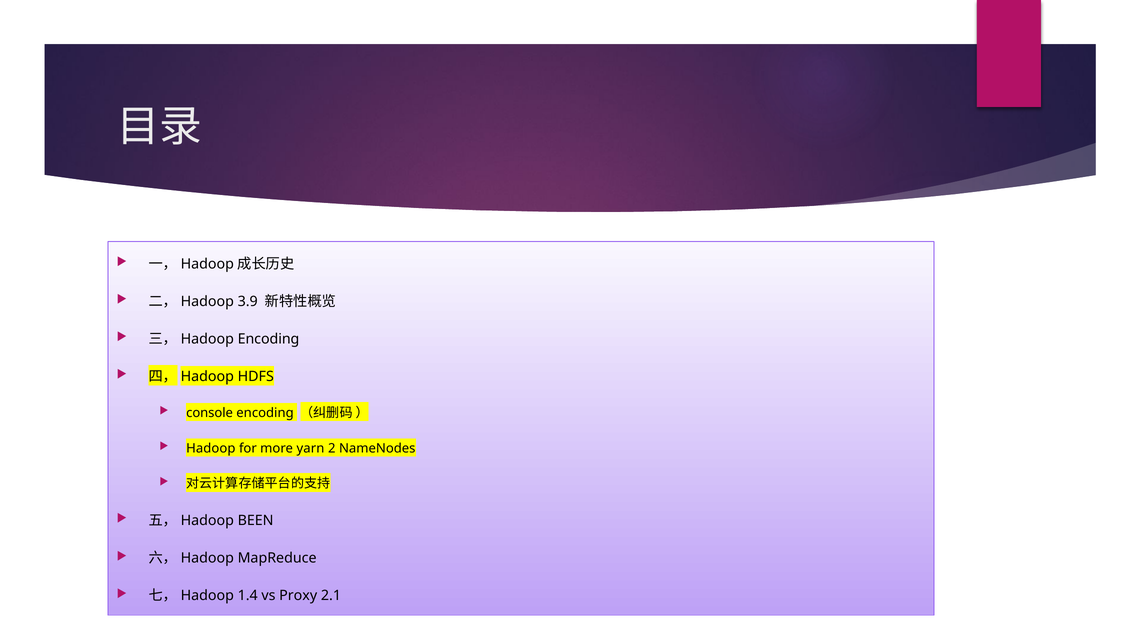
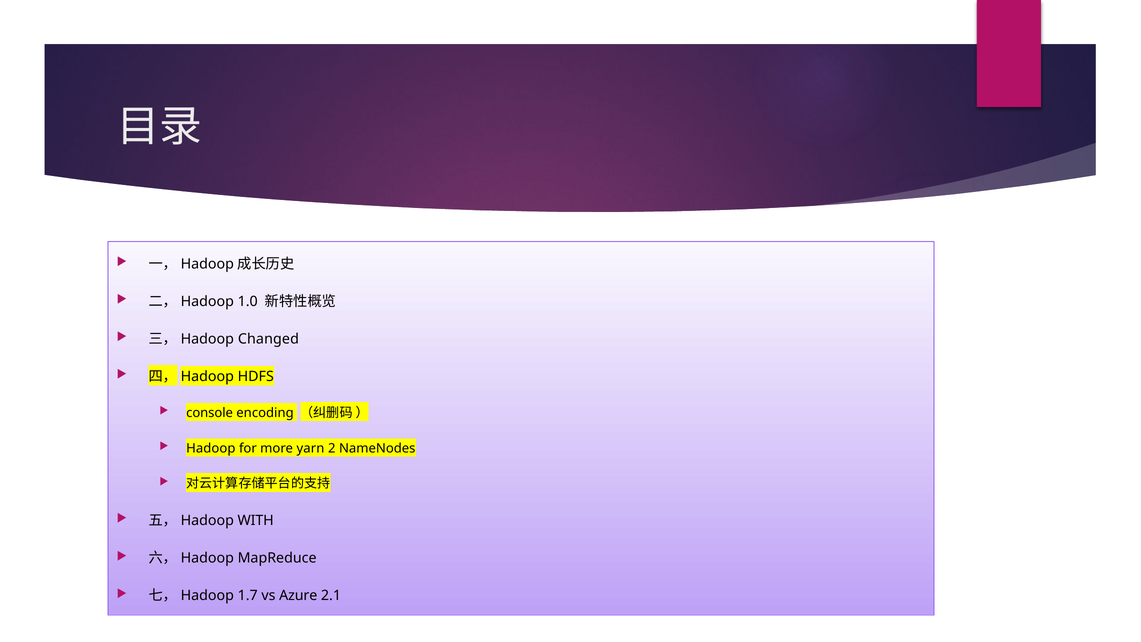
3.9: 3.9 -> 1.0
Encoding at (269, 339): Encoding -> Changed
BEEN: BEEN -> WITH
1.4: 1.4 -> 1.7
Proxy: Proxy -> Azure
